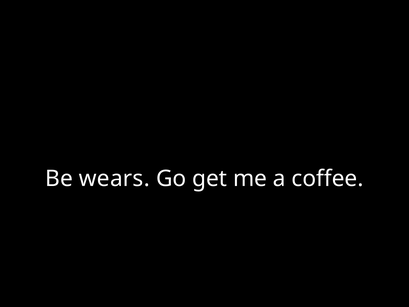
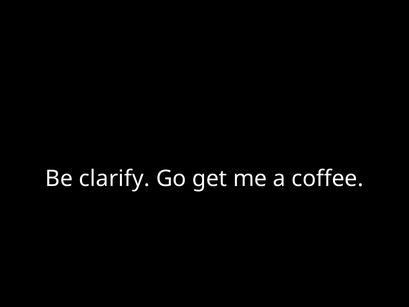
wears: wears -> clarify
